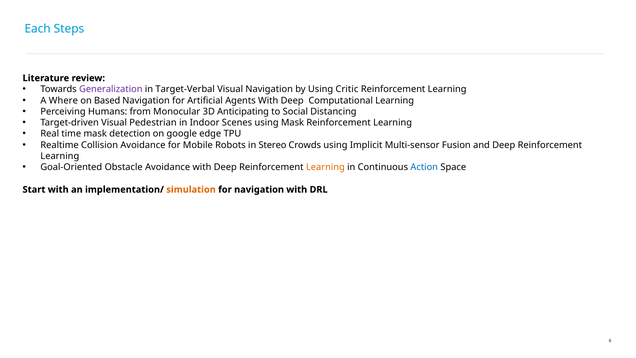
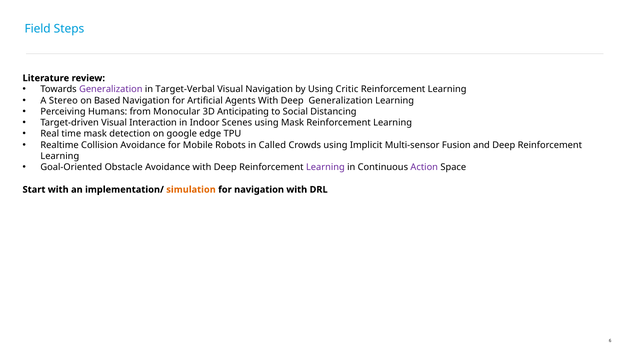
Each: Each -> Field
Where: Where -> Stereo
Deep Computational: Computational -> Generalization
Pedestrian: Pedestrian -> Interaction
Stereo: Stereo -> Called
Learning at (325, 167) colour: orange -> purple
Action colour: blue -> purple
